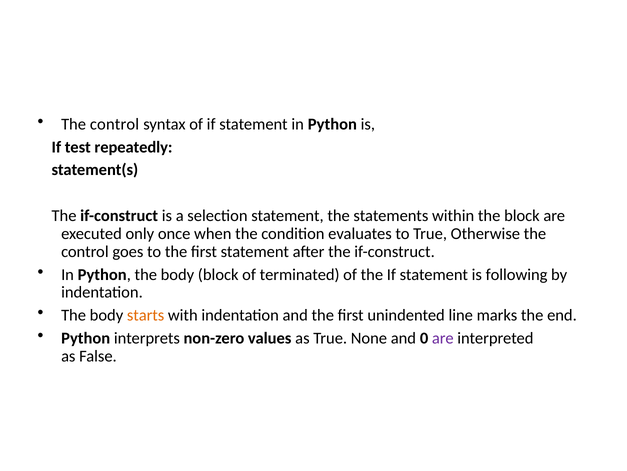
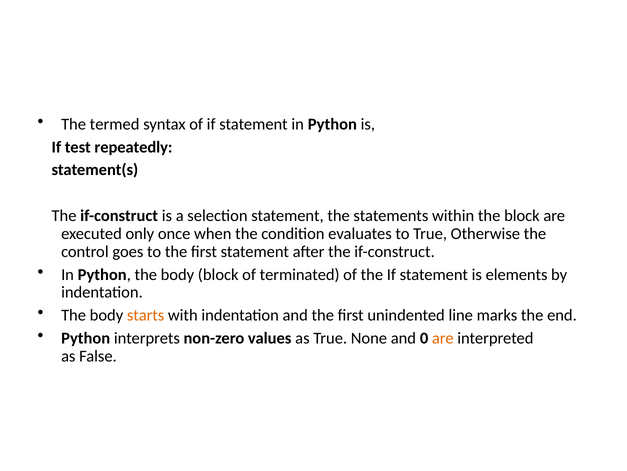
control at (115, 124): control -> termed
following: following -> elements
are at (443, 338) colour: purple -> orange
